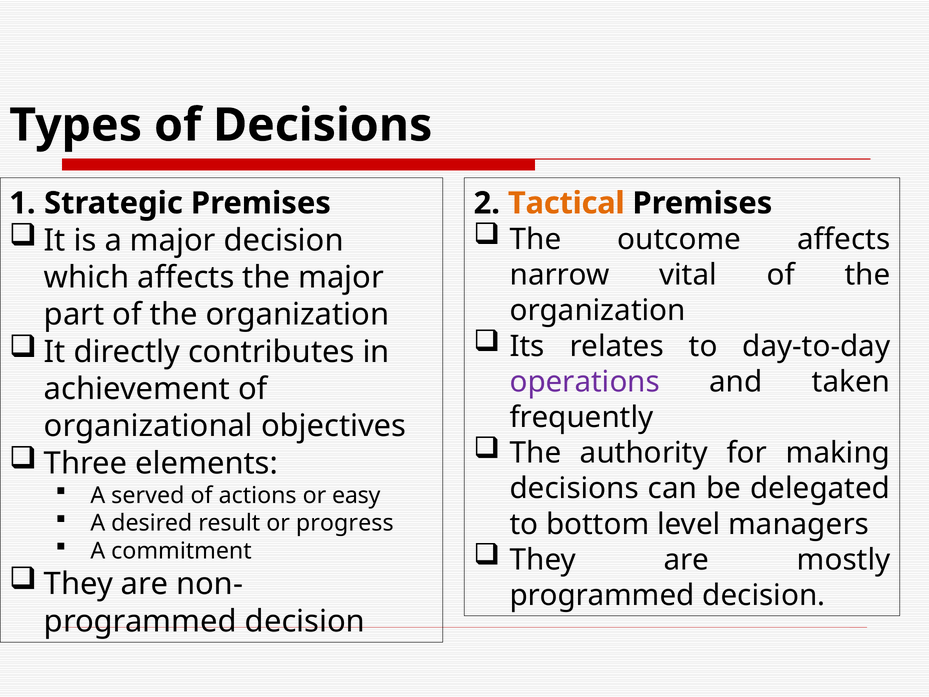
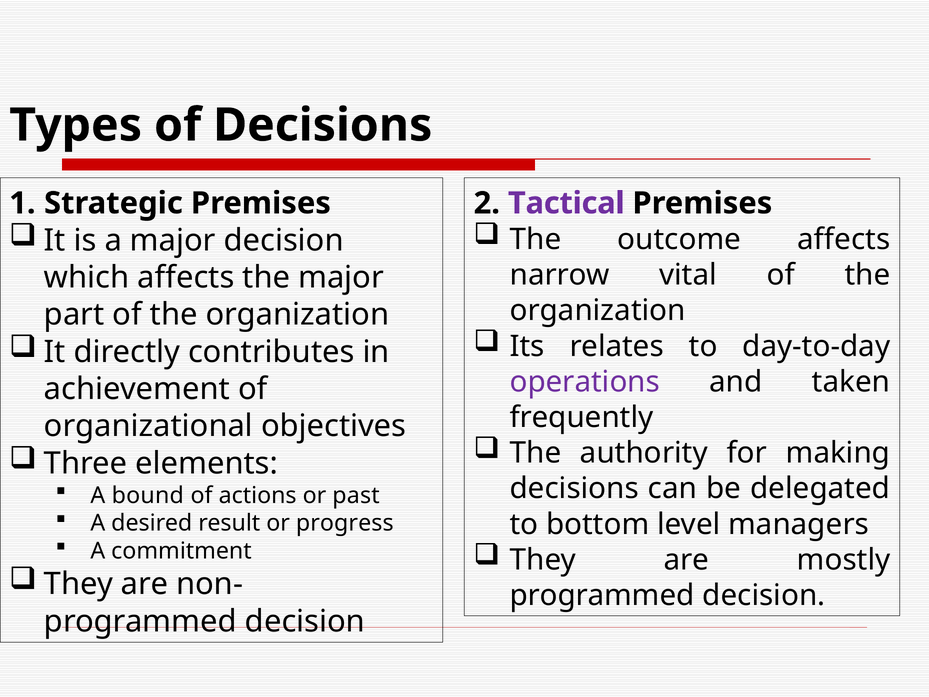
Tactical colour: orange -> purple
served: served -> bound
easy: easy -> past
